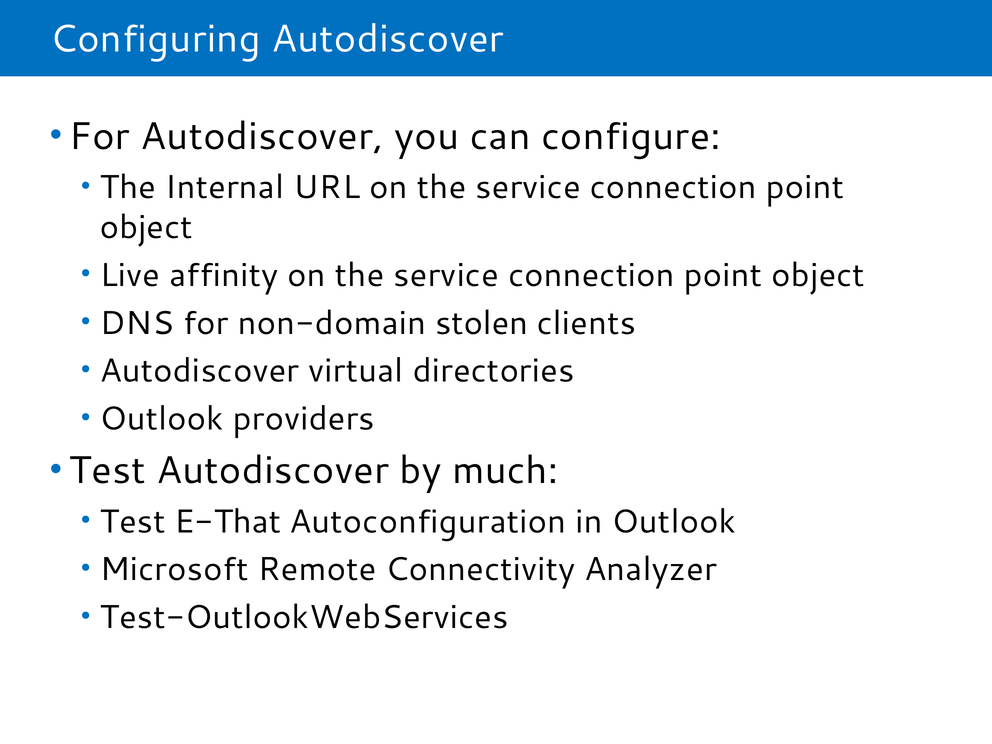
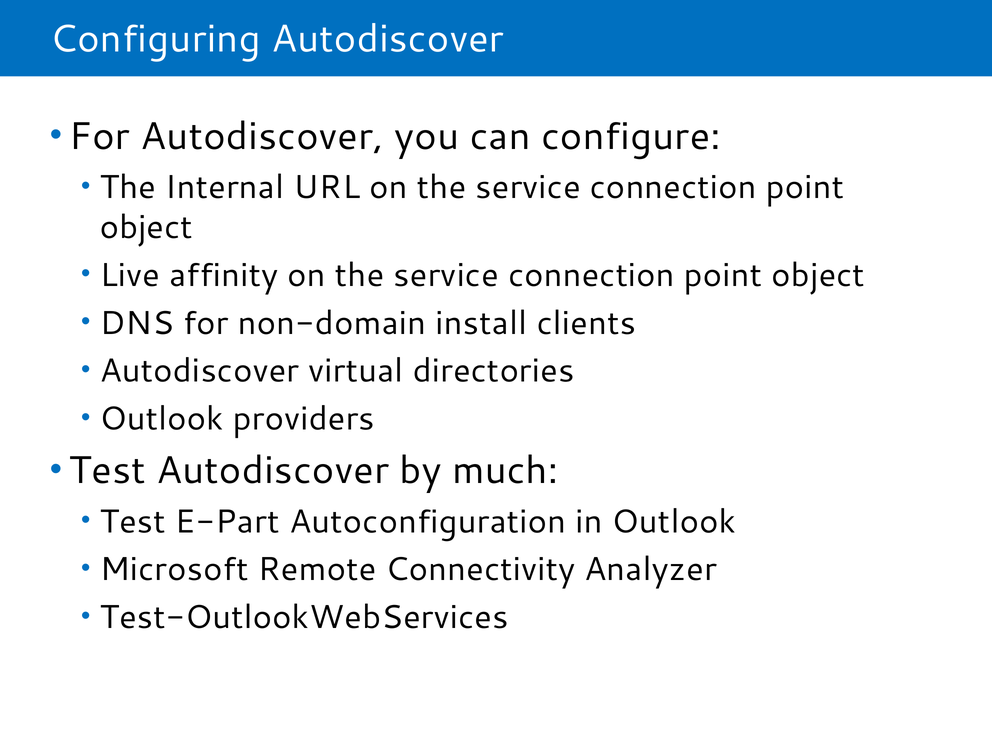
stolen: stolen -> install
E-That: E-That -> E-Part
